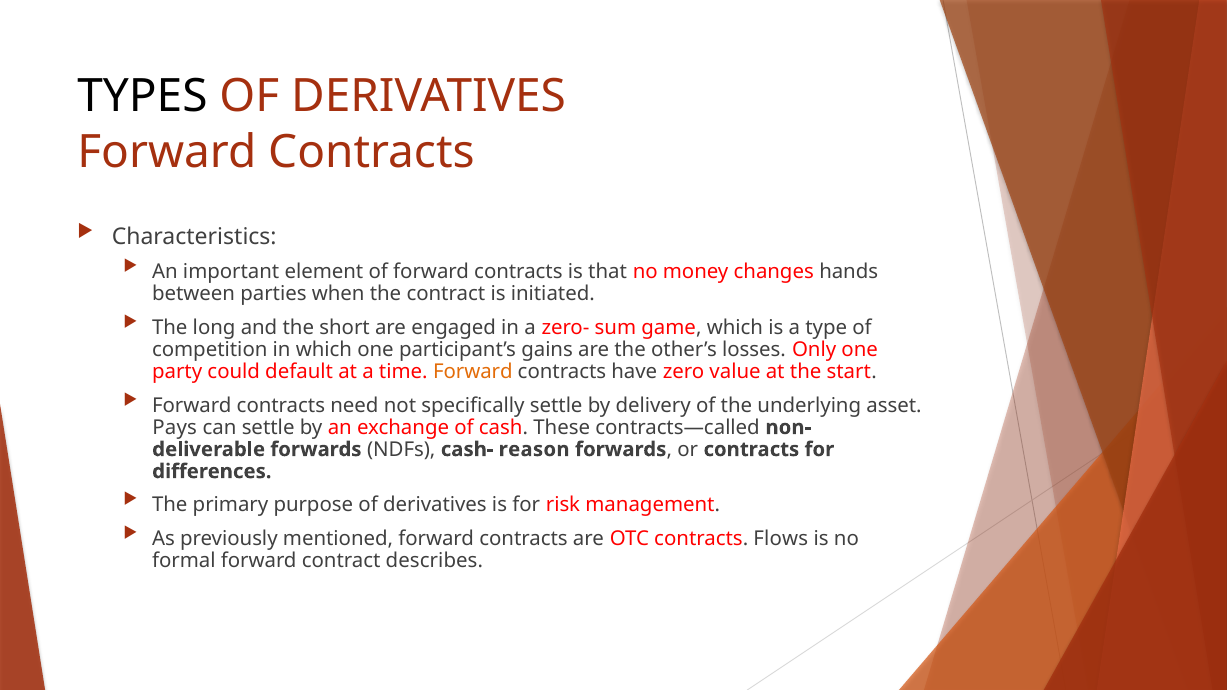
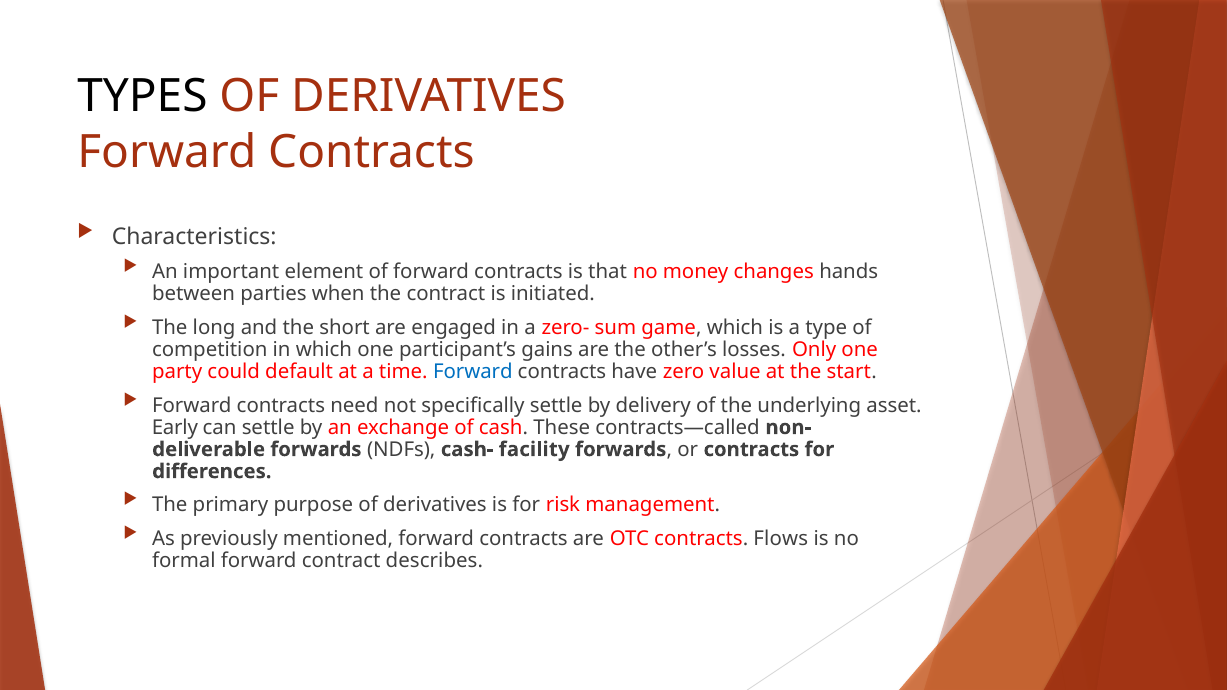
Forward at (473, 372) colour: orange -> blue
Pays: Pays -> Early
reason: reason -> facility
